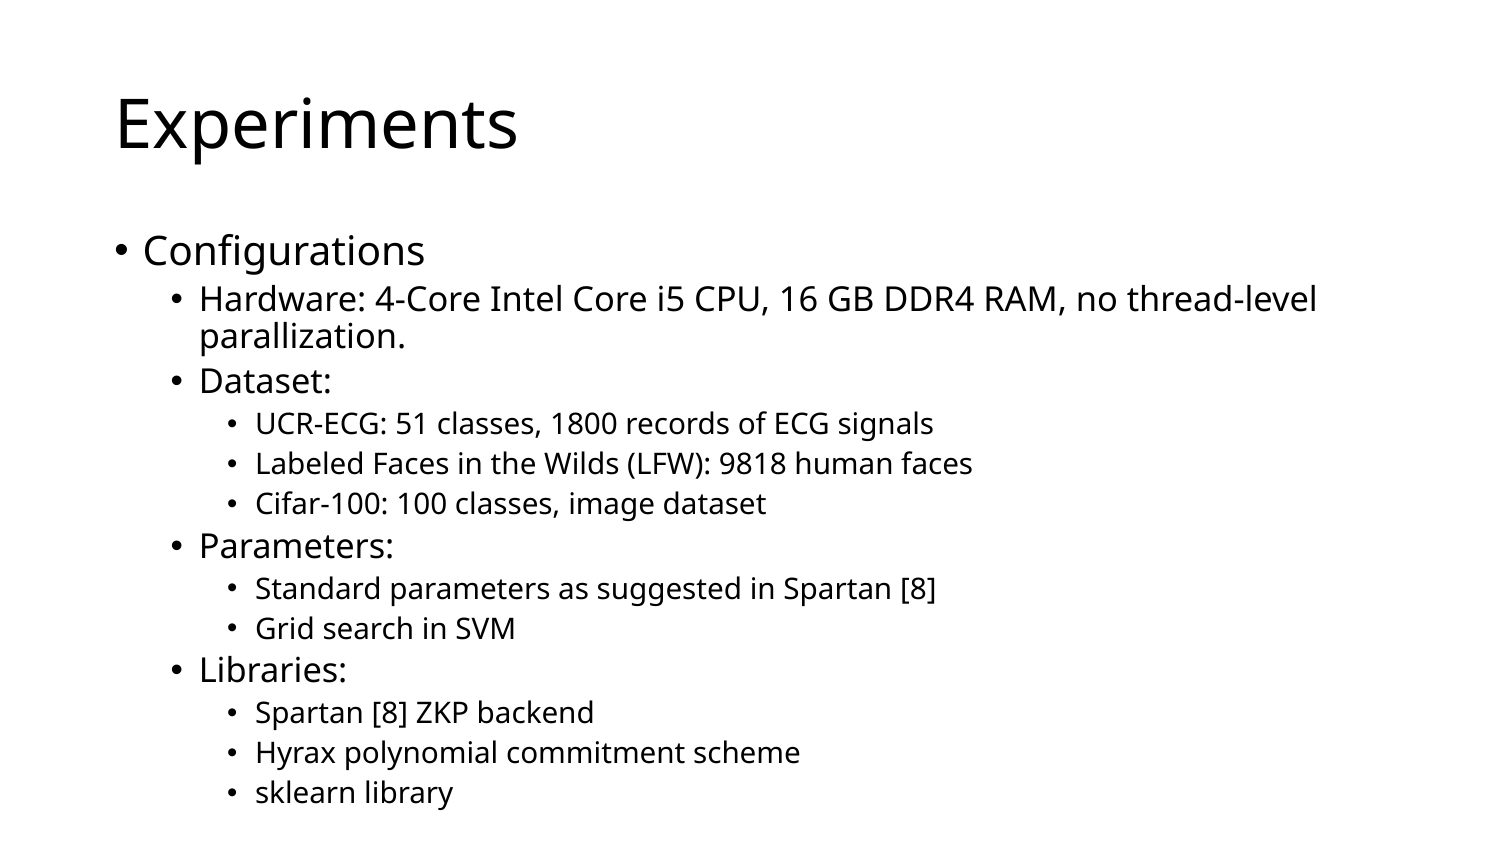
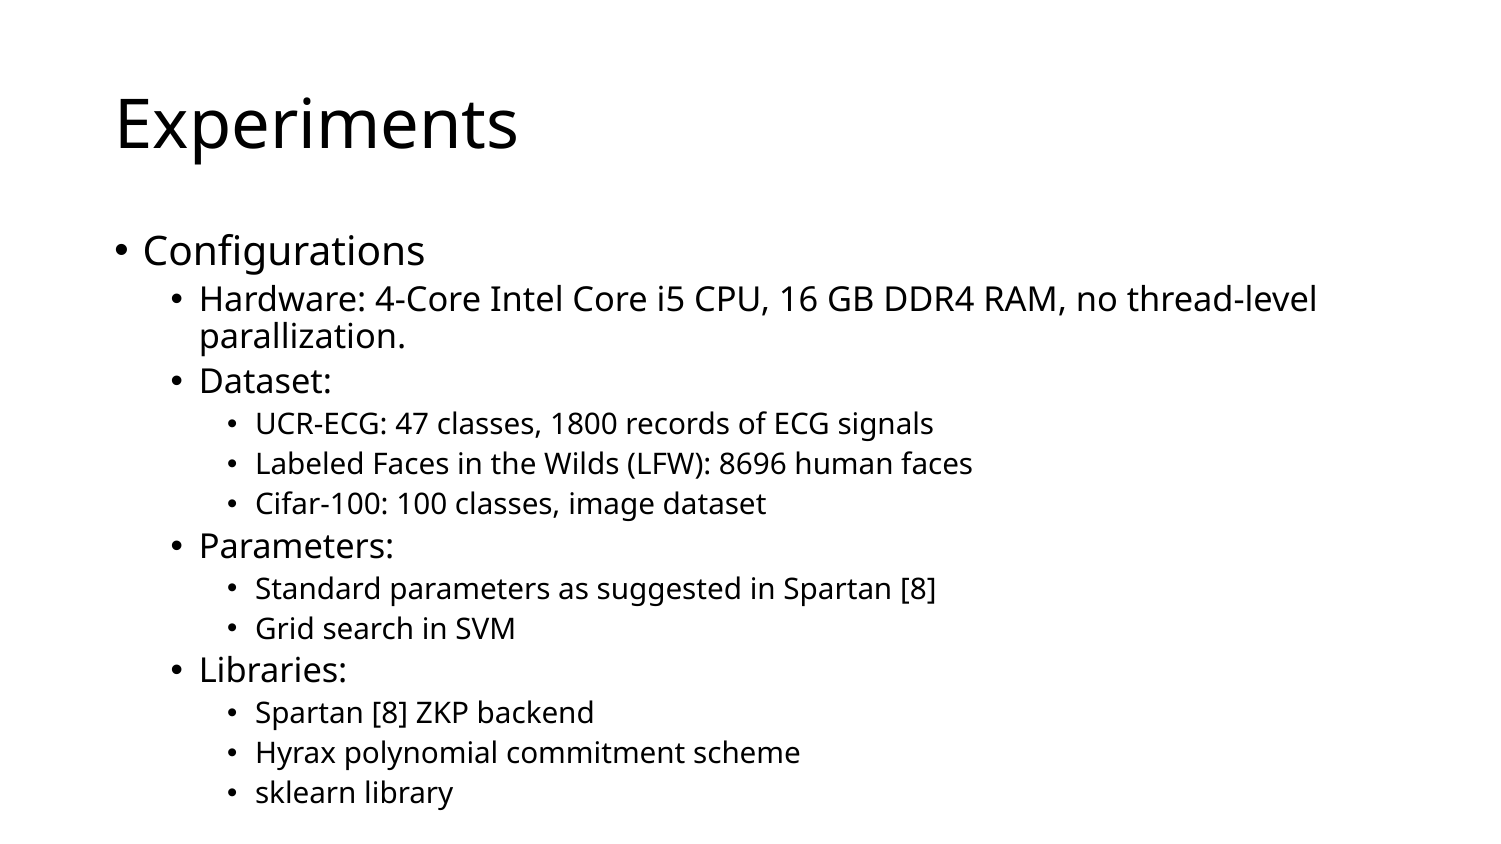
51: 51 -> 47
9818: 9818 -> 8696
